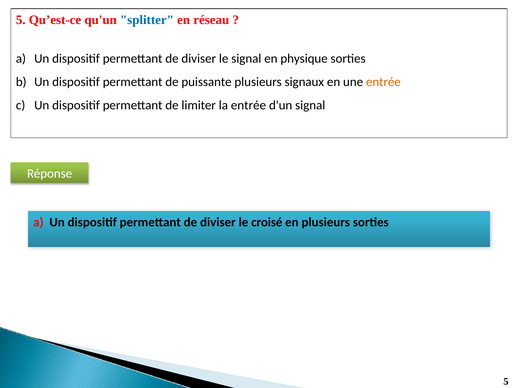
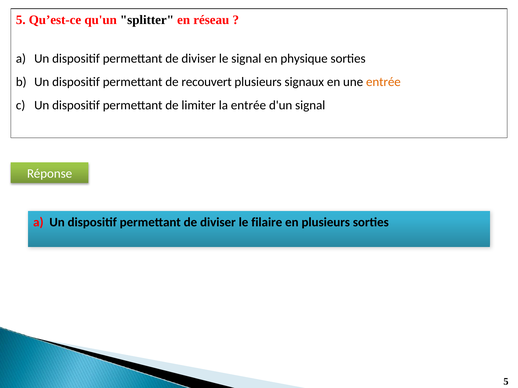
splitter colour: blue -> black
puissante: puissante -> recouvert
croisé: croisé -> filaire
